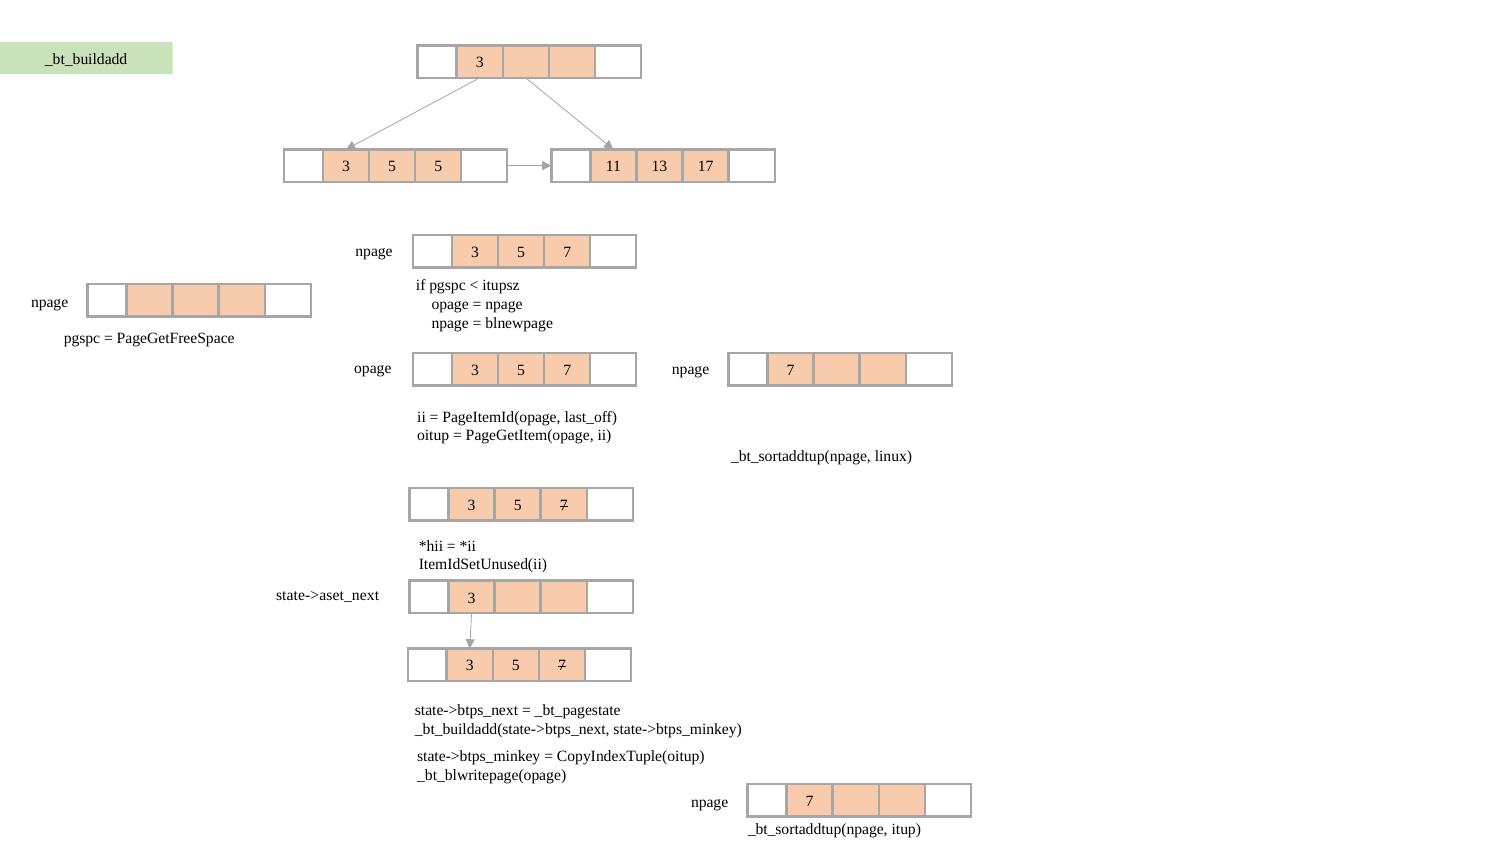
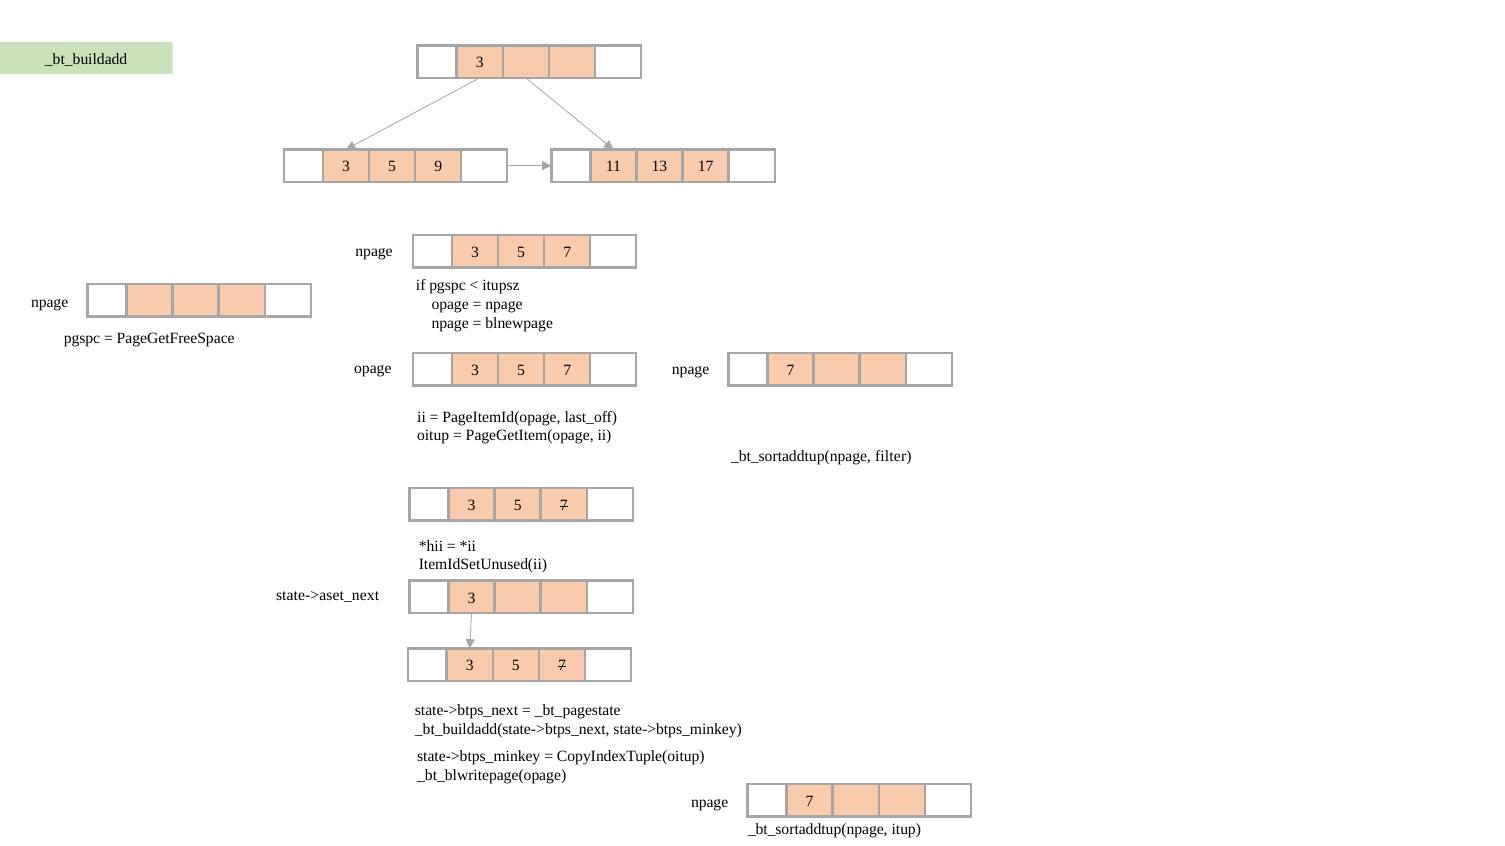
5 5: 5 -> 9
linux: linux -> filter
